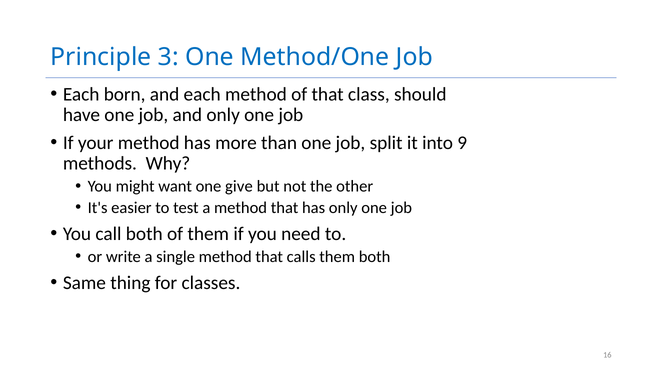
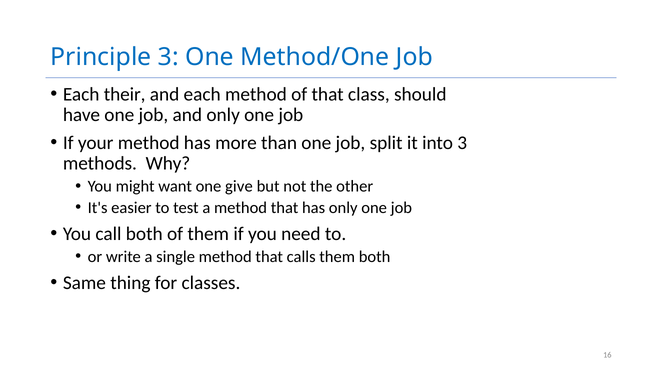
born: born -> their
into 9: 9 -> 3
